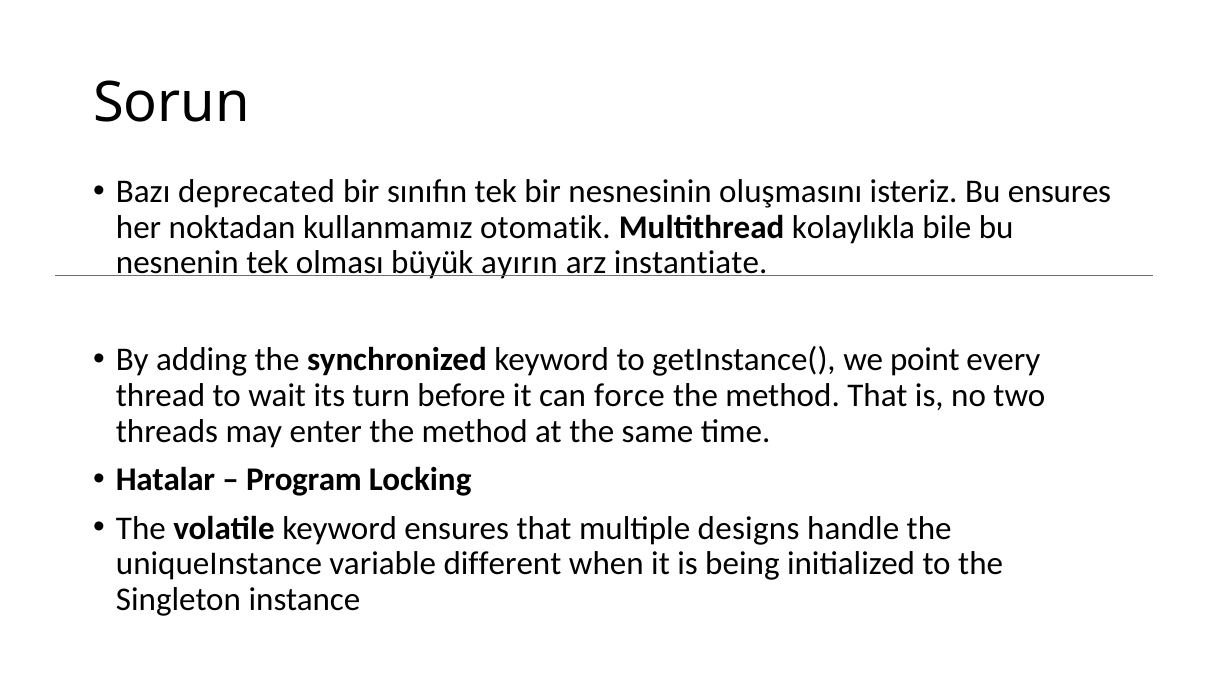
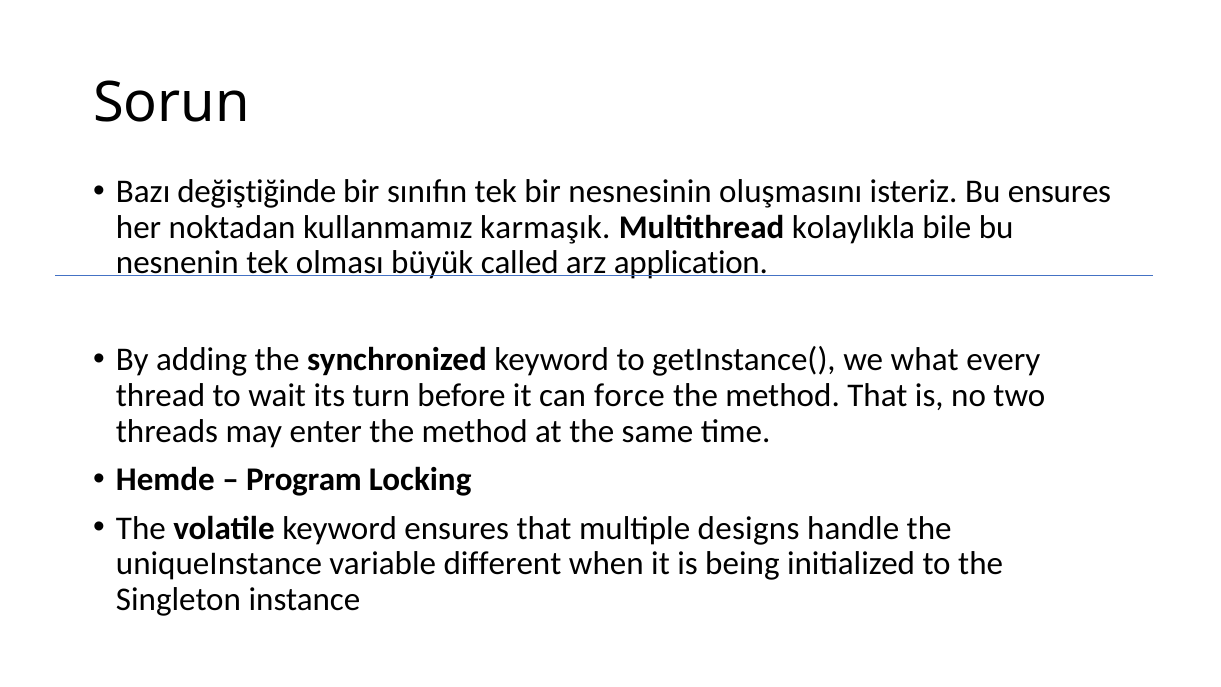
deprecated: deprecated -> değiştiğinde
otomatik: otomatik -> karmaşık
ayırın: ayırın -> called
instantiate: instantiate -> application
point: point -> what
Hatalar: Hatalar -> Hemde
